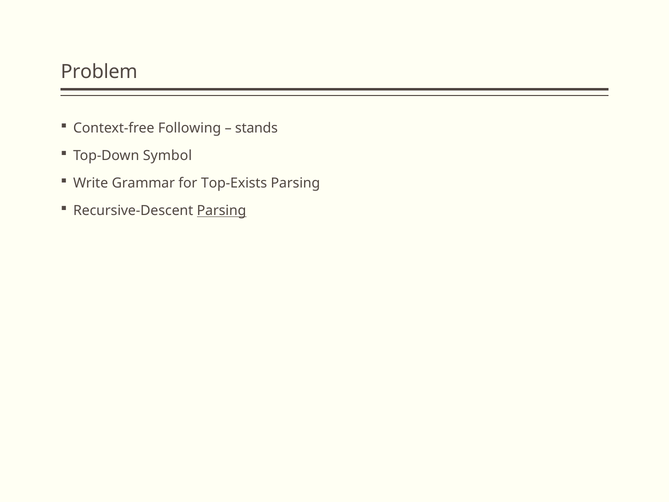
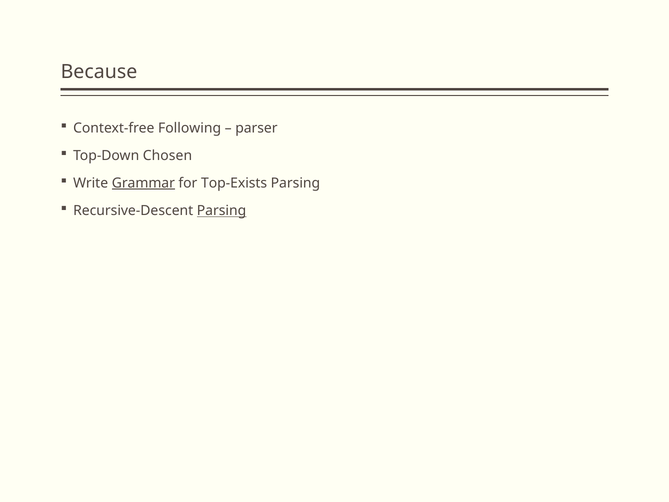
Problem: Problem -> Because
stands: stands -> parser
Symbol: Symbol -> Chosen
Grammar underline: none -> present
